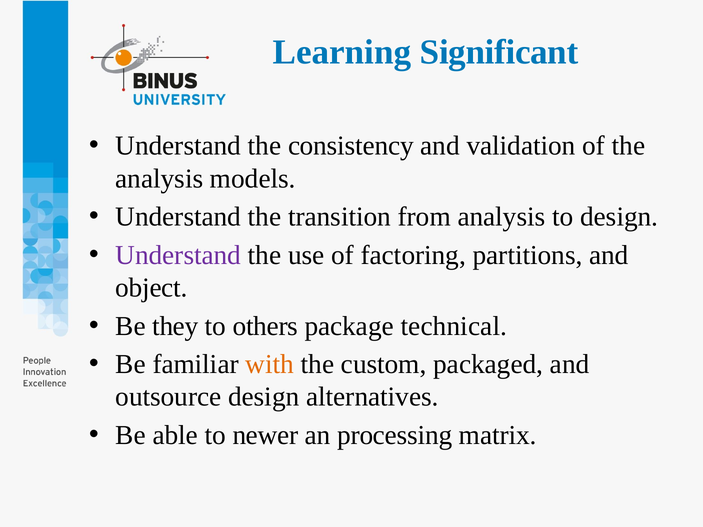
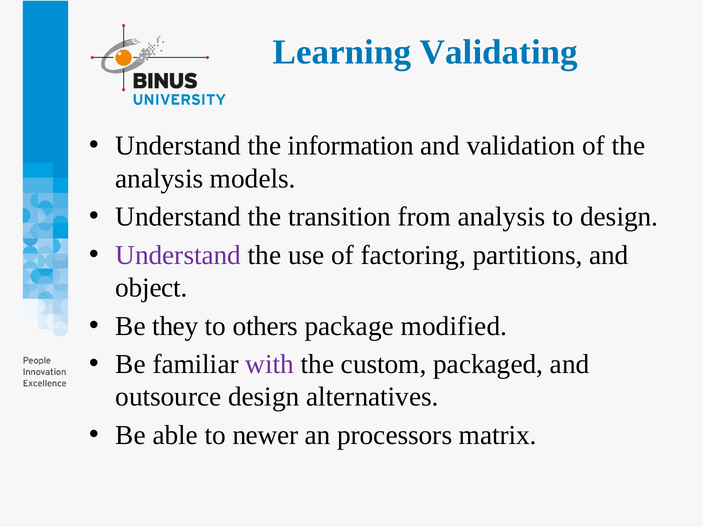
Significant: Significant -> Validating
consistency: consistency -> information
technical: technical -> modified
with colour: orange -> purple
processing: processing -> processors
